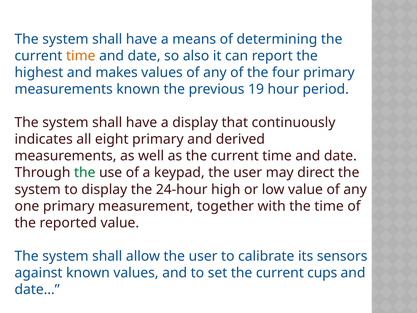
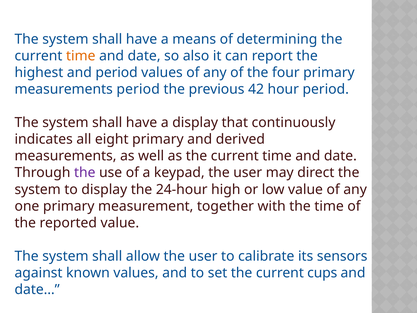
and makes: makes -> period
measurements known: known -> period
19: 19 -> 42
the at (85, 173) colour: green -> purple
